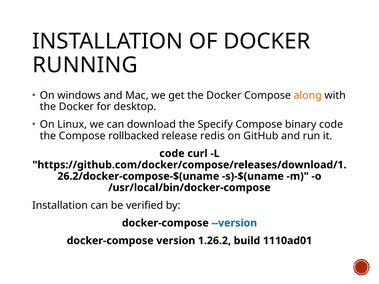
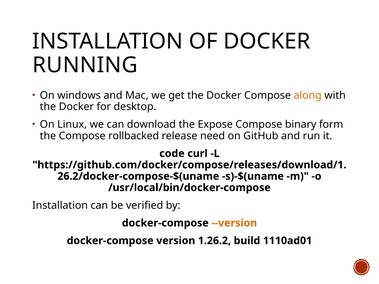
Specify: Specify -> Expose
binary code: code -> form
redis: redis -> need
--version colour: blue -> orange
